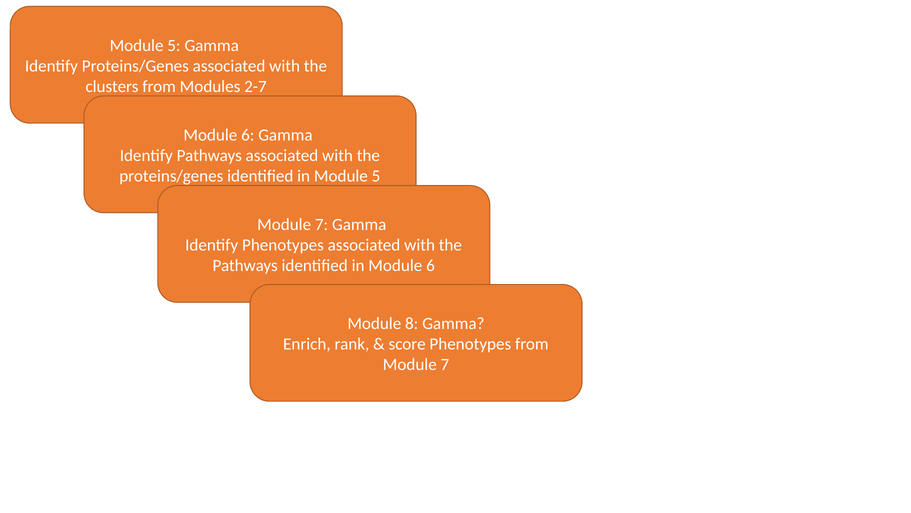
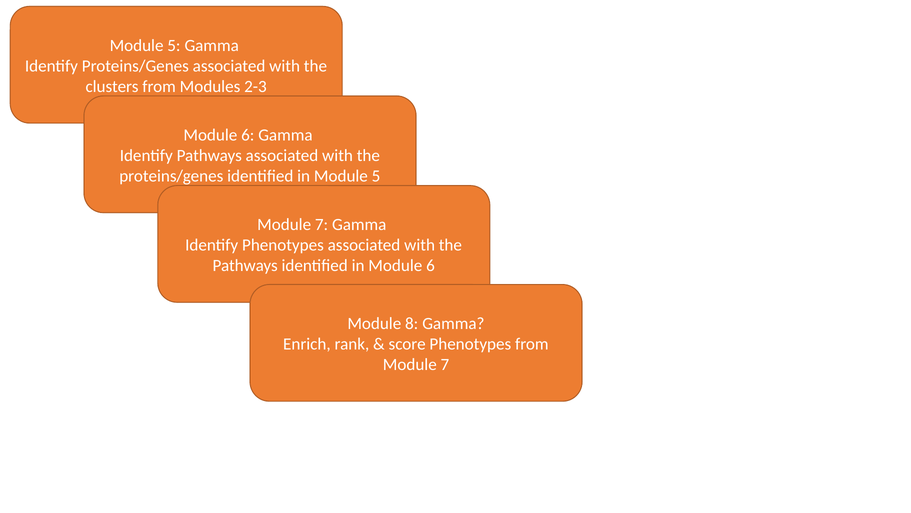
2-7: 2-7 -> 2-3
